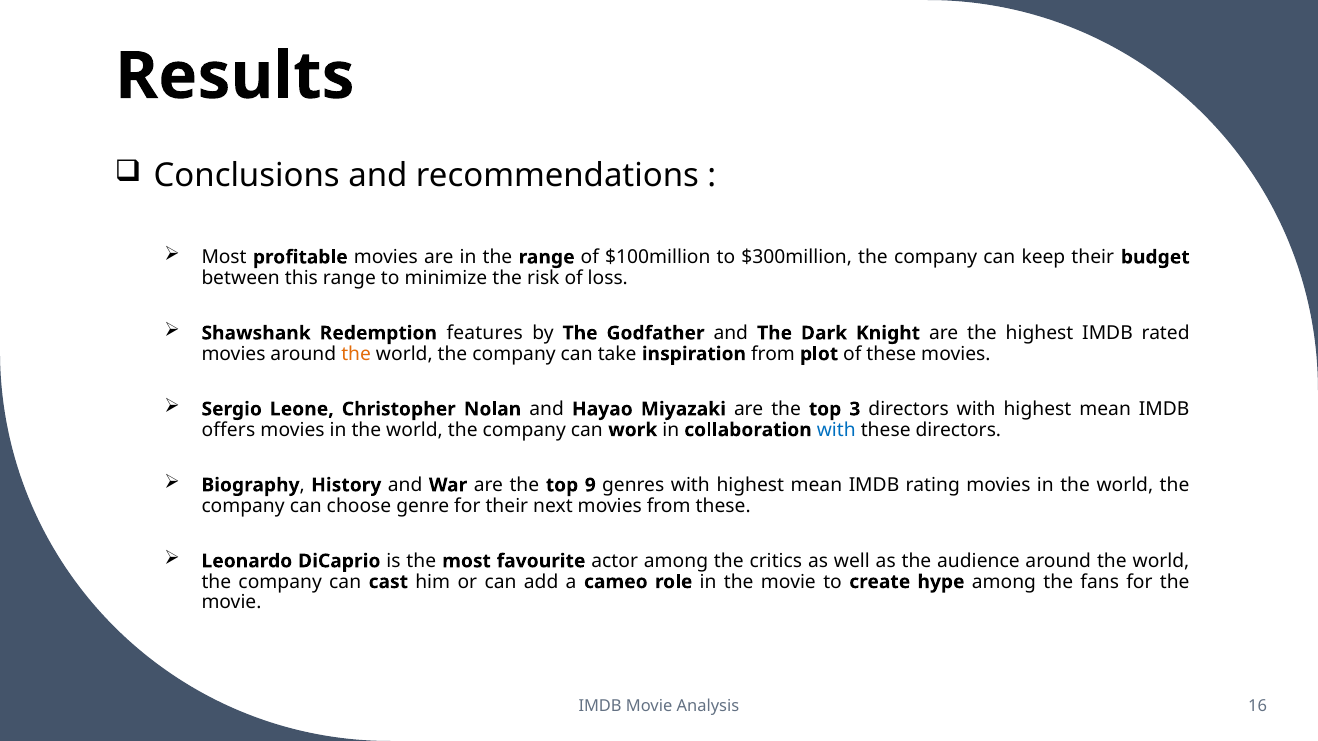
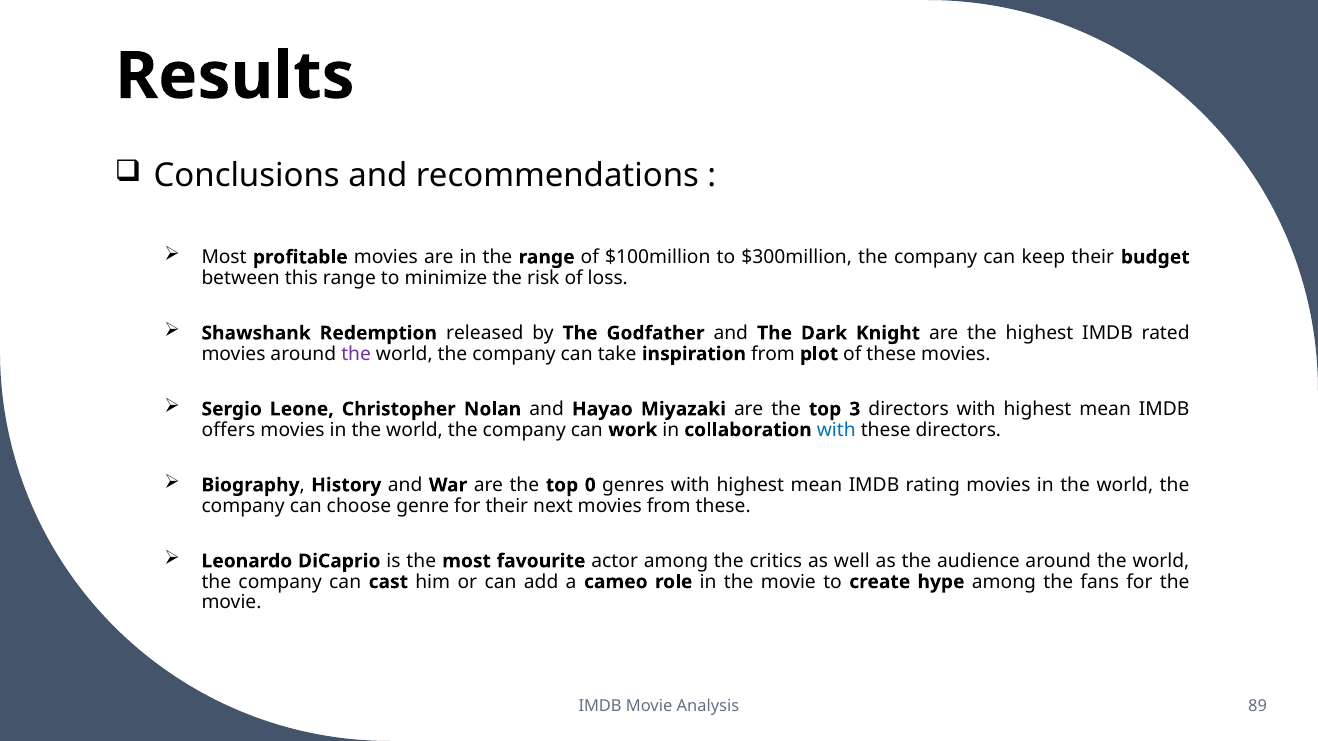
features: features -> released
the at (356, 354) colour: orange -> purple
9: 9 -> 0
16: 16 -> 89
